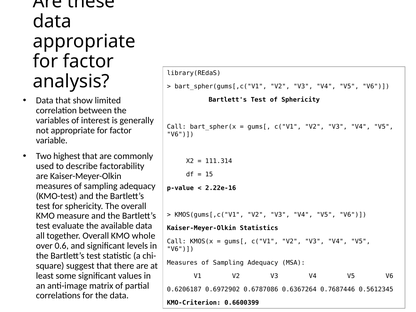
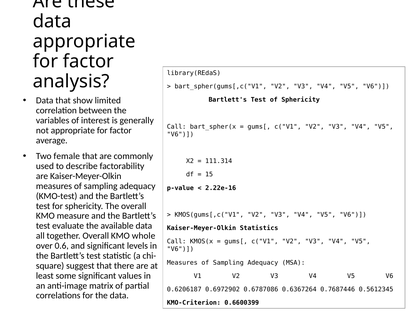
variable: variable -> average
highest: highest -> female
